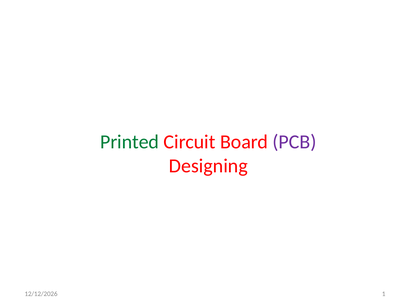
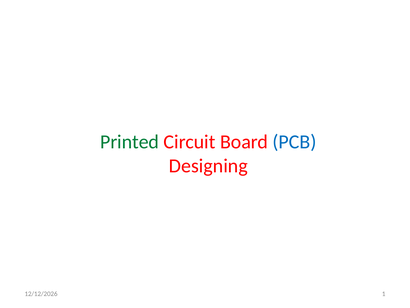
PCB colour: purple -> blue
